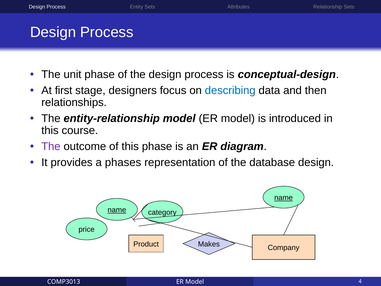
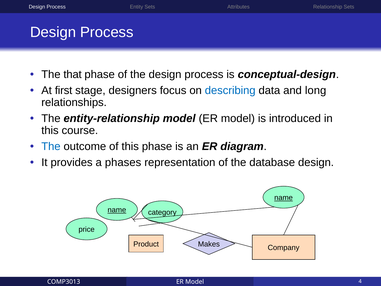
unit: unit -> that
then: then -> long
The at (51, 146) colour: purple -> blue
